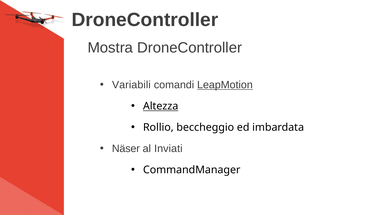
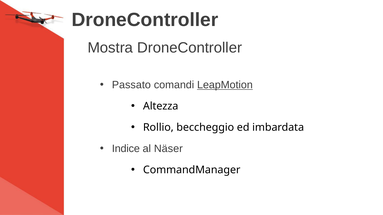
Variabili: Variabili -> Passato
Altezza underline: present -> none
Näser: Näser -> Indice
Inviati: Inviati -> Näser
